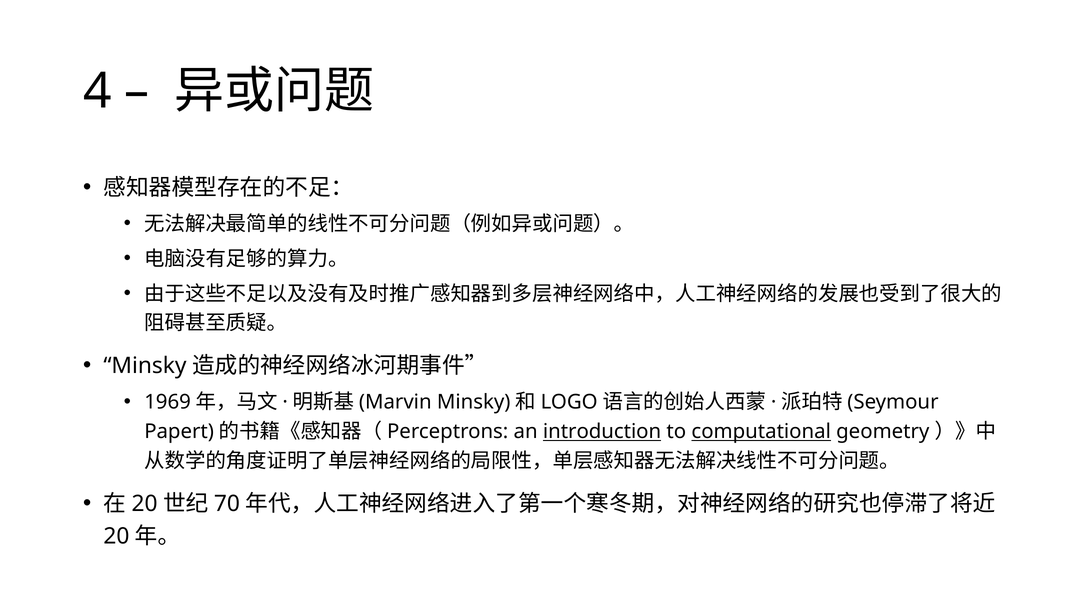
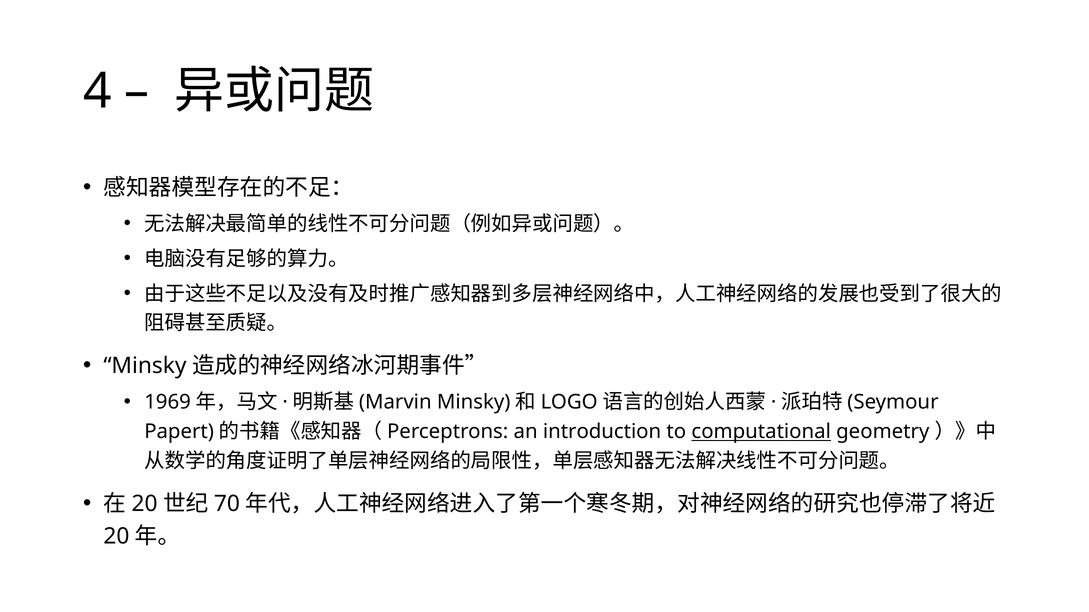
introduction underline: present -> none
